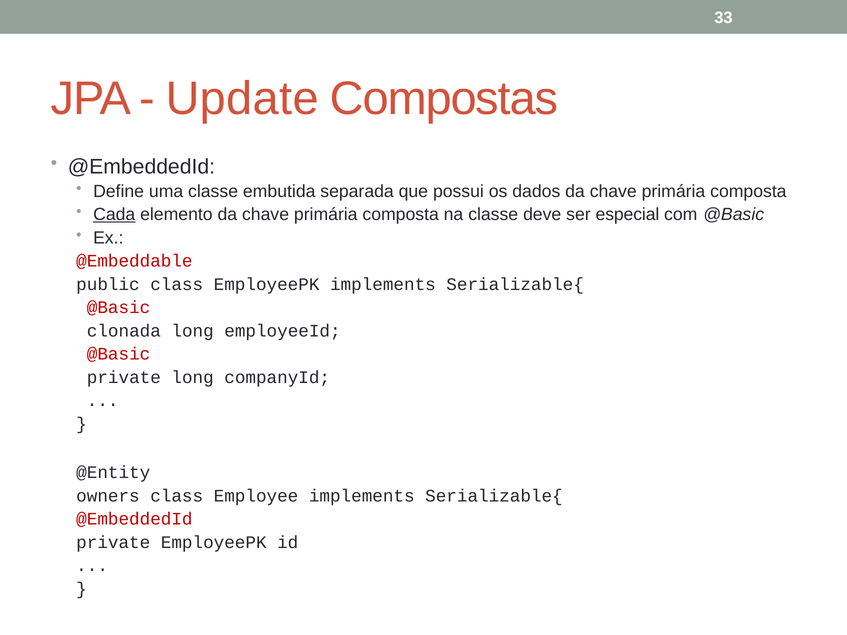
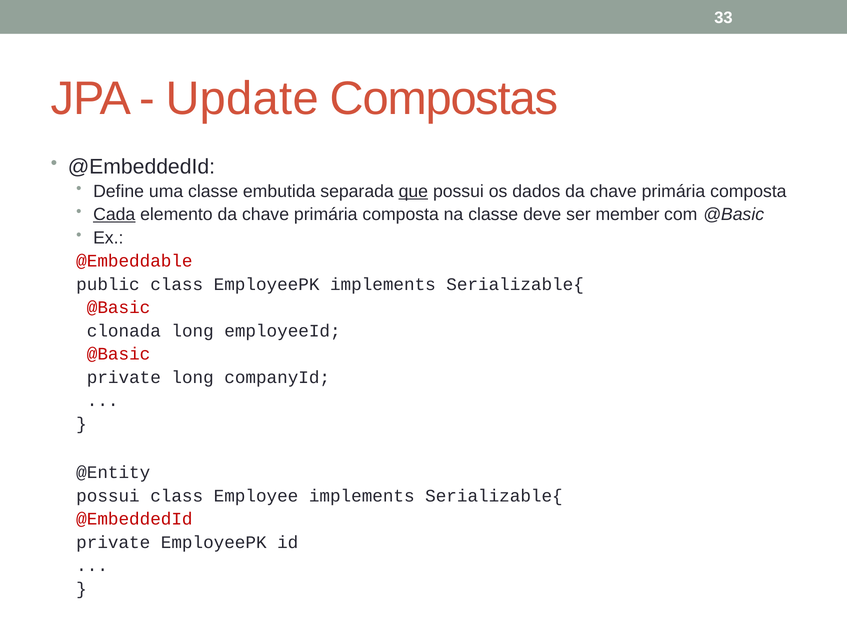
que underline: none -> present
especial: especial -> member
owners at (108, 496): owners -> possui
